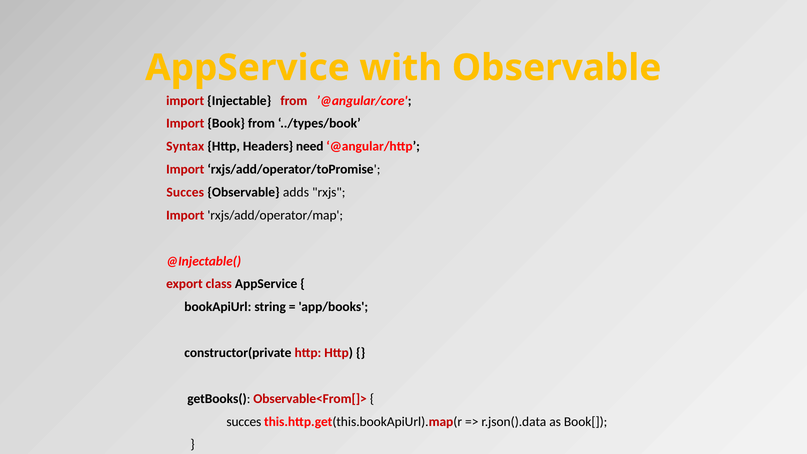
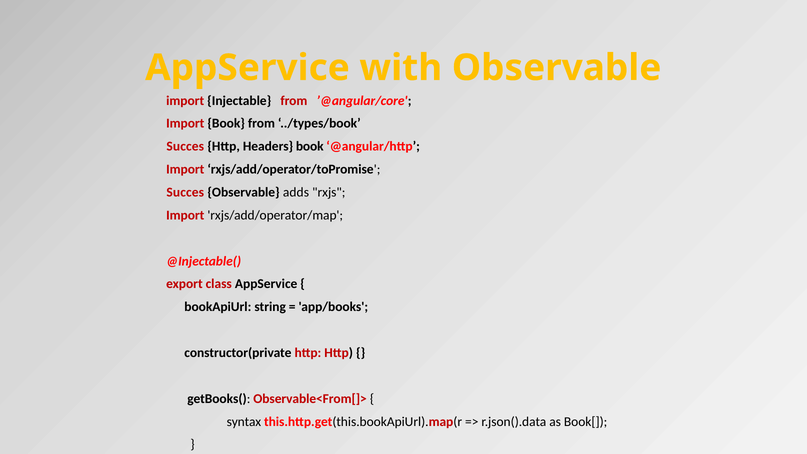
Syntax at (185, 146): Syntax -> Succes
Headers need: need -> book
succes at (244, 422): succes -> syntax
